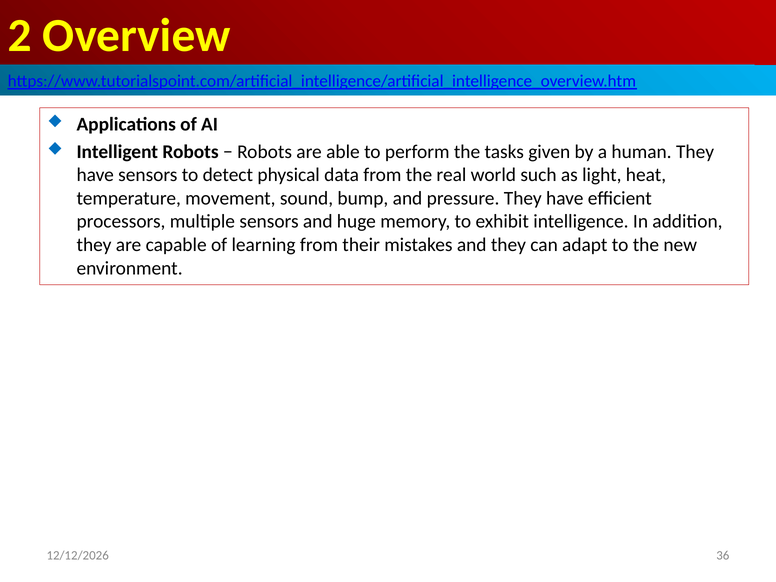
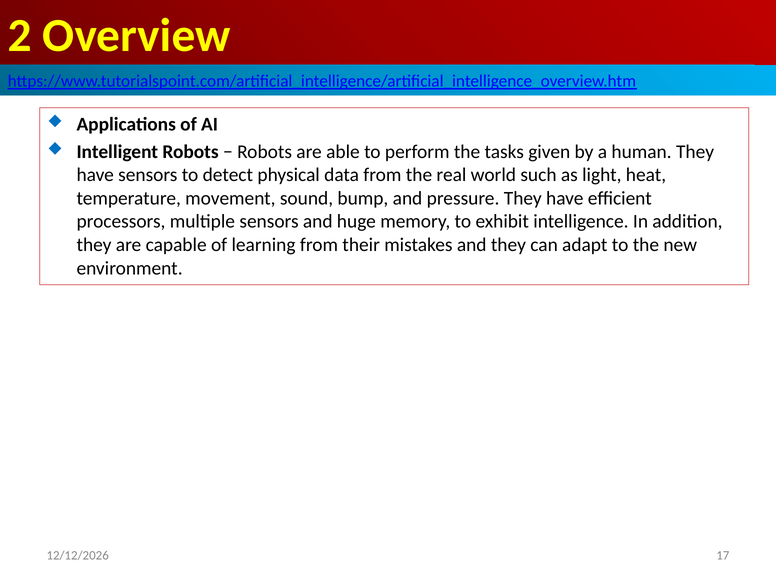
36: 36 -> 17
